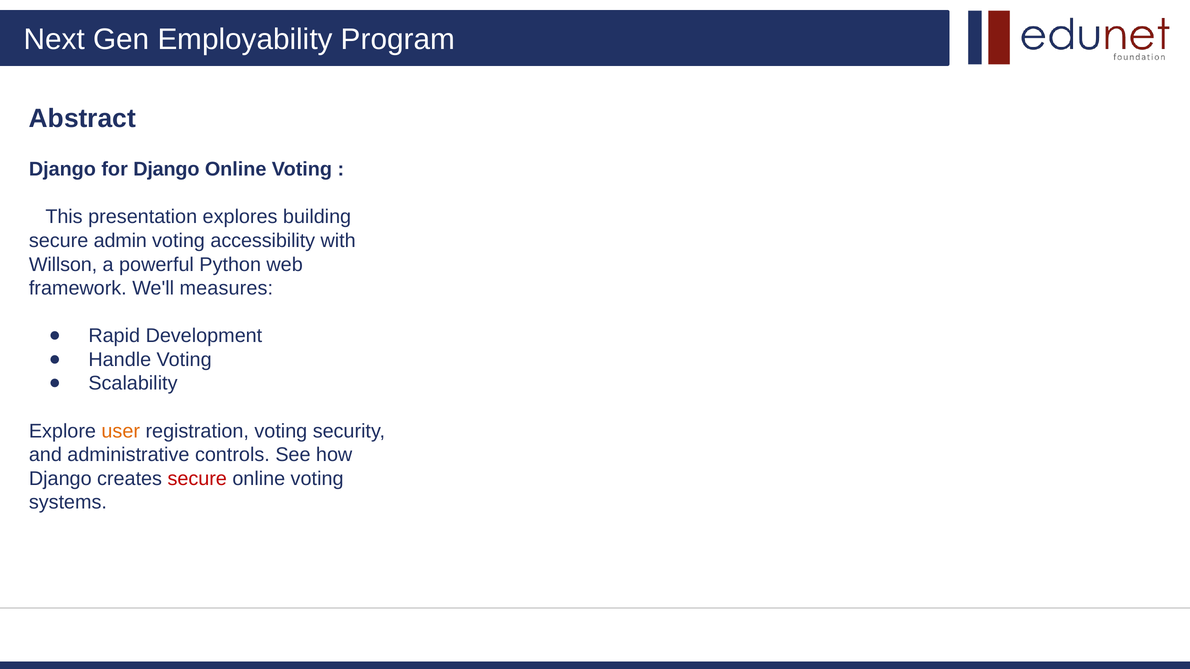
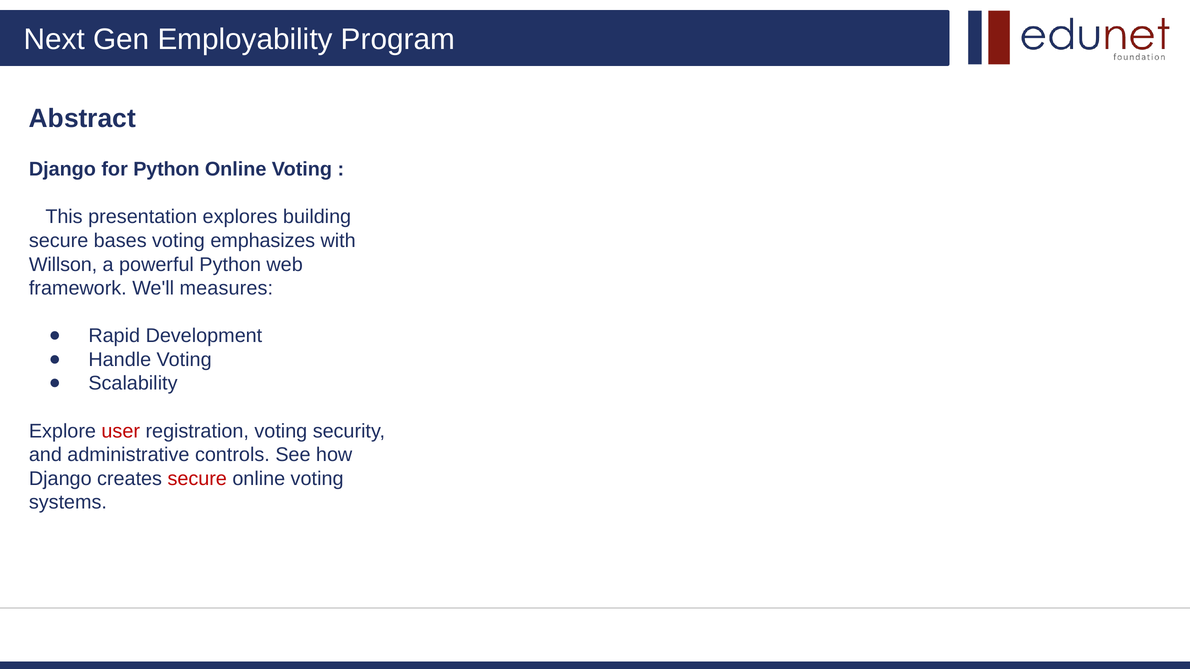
for Django: Django -> Python
admin: admin -> bases
accessibility: accessibility -> emphasizes
user colour: orange -> red
